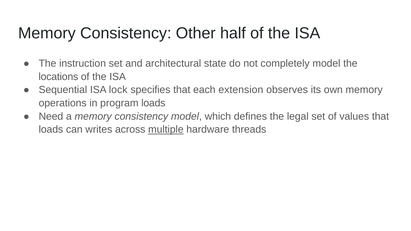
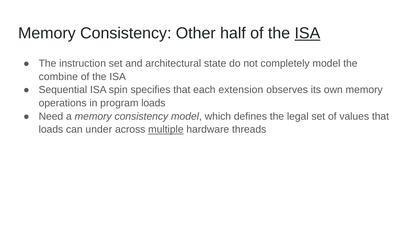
ISA at (307, 33) underline: none -> present
locations: locations -> combine
lock: lock -> spin
writes: writes -> under
